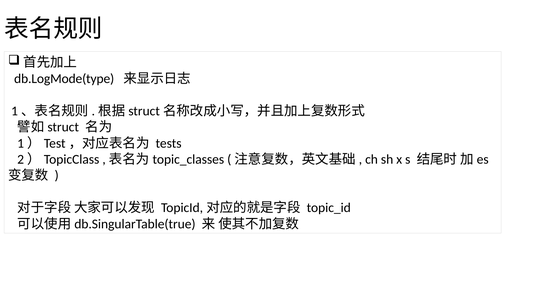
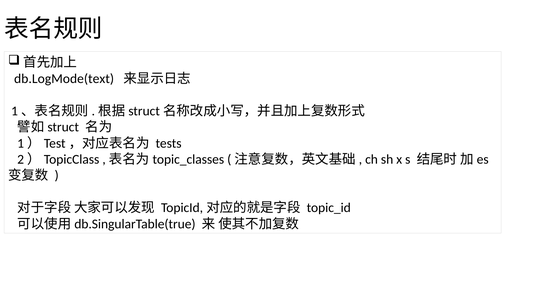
db.LogMode(type: db.LogMode(type -> db.LogMode(text
